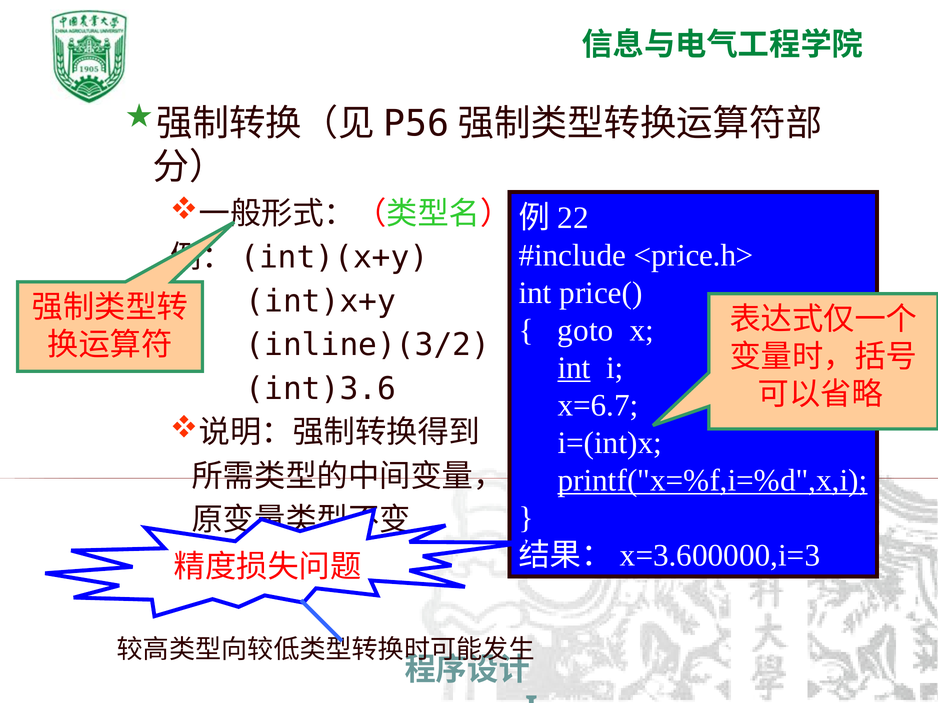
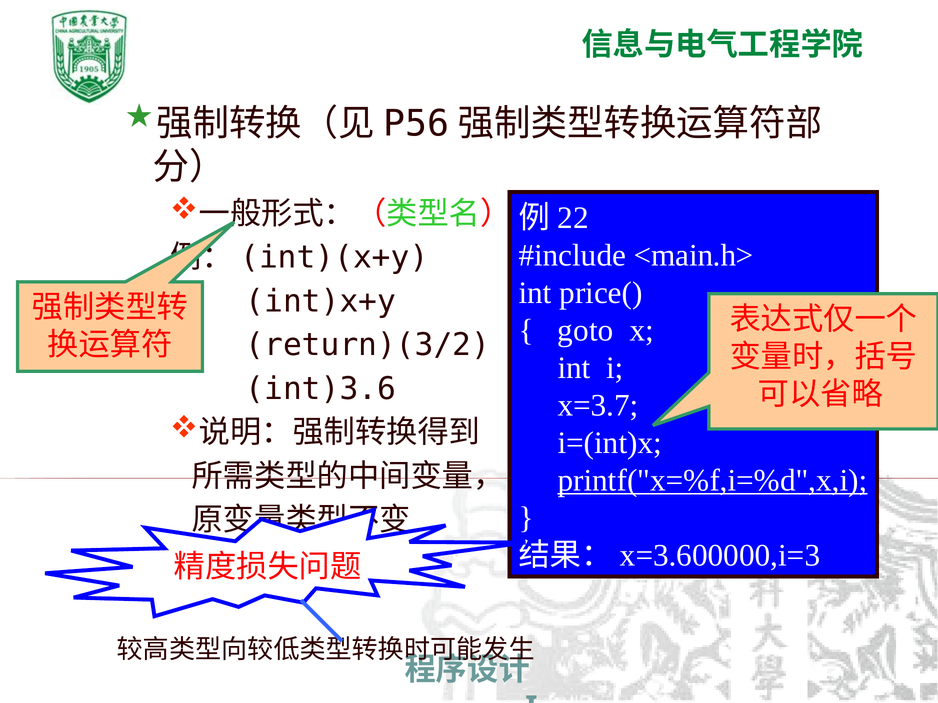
<price.h>: <price.h> -> <main.h>
inline)(3/2: inline)(3/2 -> return)(3/2
int at (574, 368) underline: present -> none
x=6.7: x=6.7 -> x=3.7
